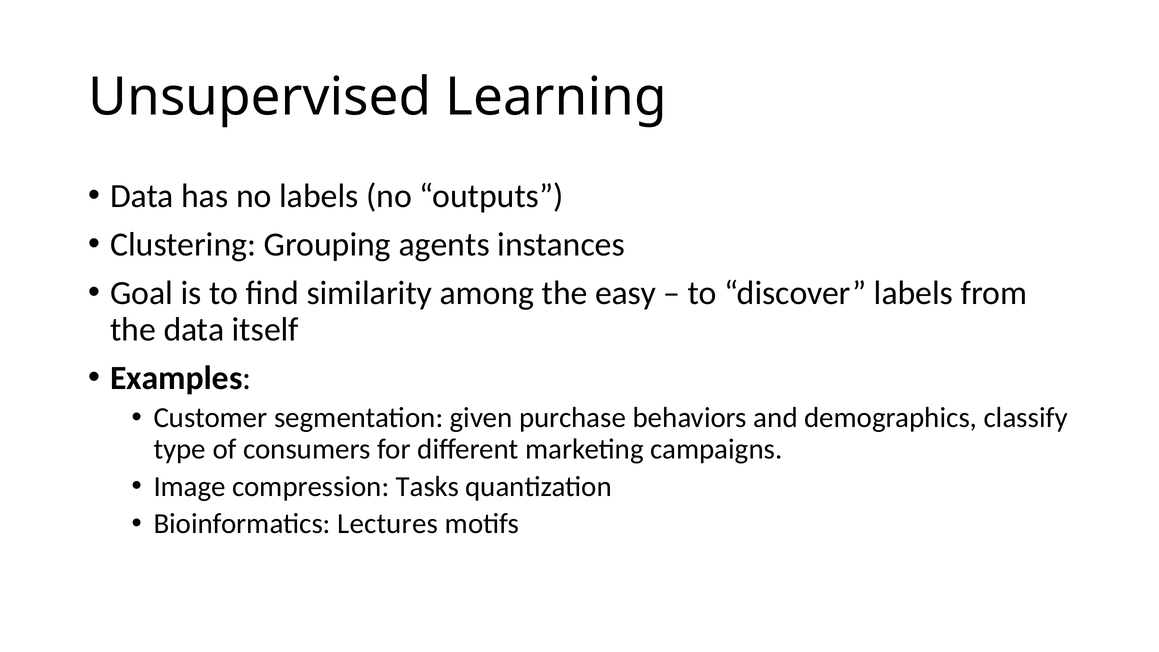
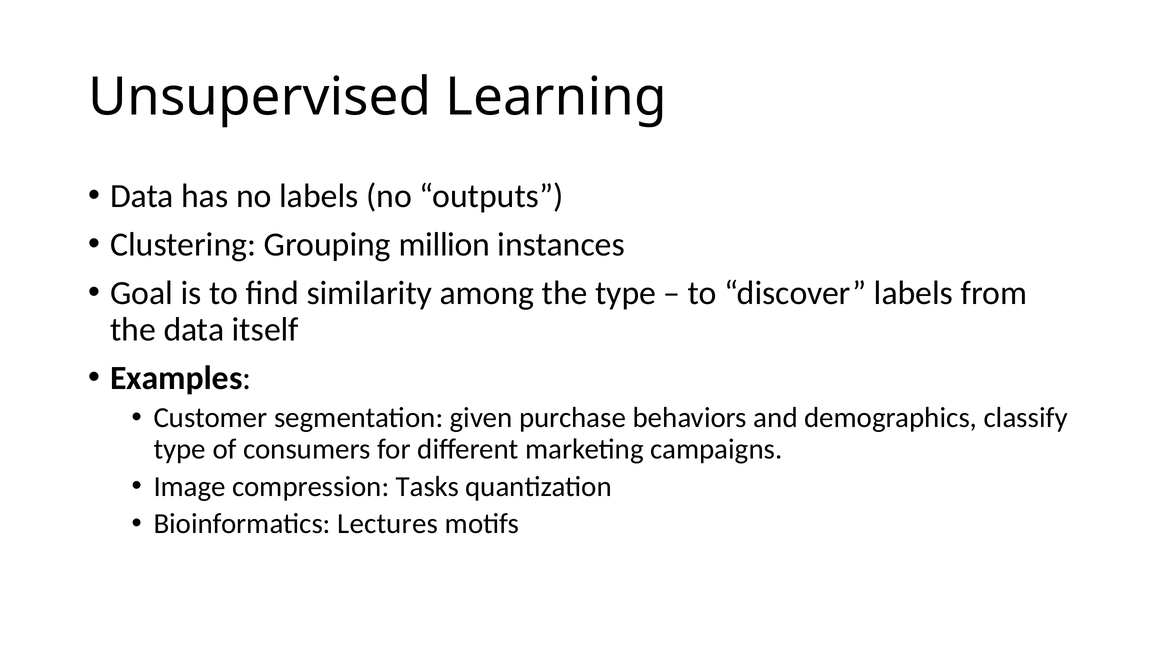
agents: agents -> million
the easy: easy -> type
